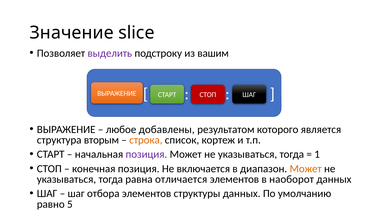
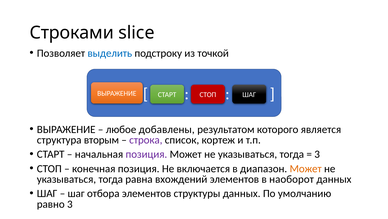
Значение: Значение -> Строками
выделить colour: purple -> blue
вашим: вашим -> точкой
строка colour: orange -> purple
1 at (317, 154): 1 -> 3
отличается: отличается -> вхождений
равно 5: 5 -> 3
